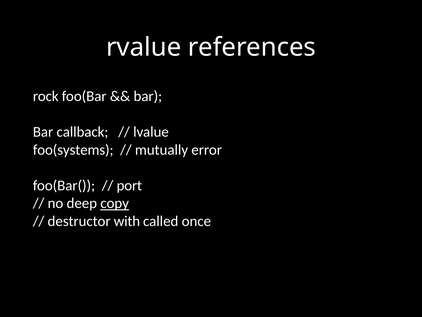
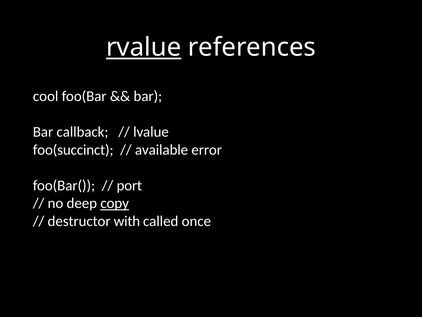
rvalue underline: none -> present
rock: rock -> cool
foo(systems: foo(systems -> foo(succinct
mutually: mutually -> available
